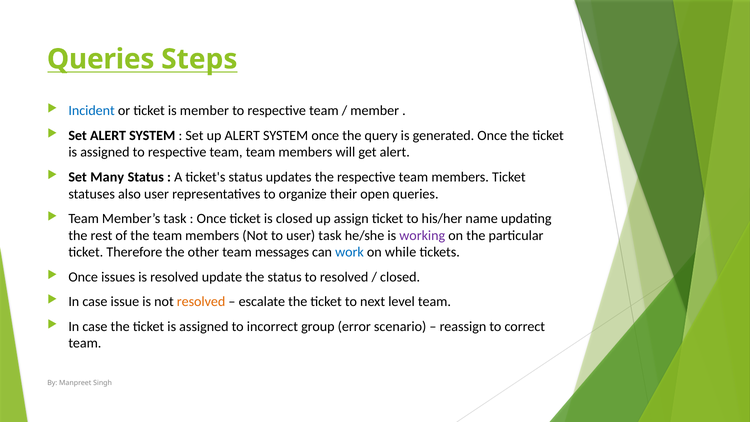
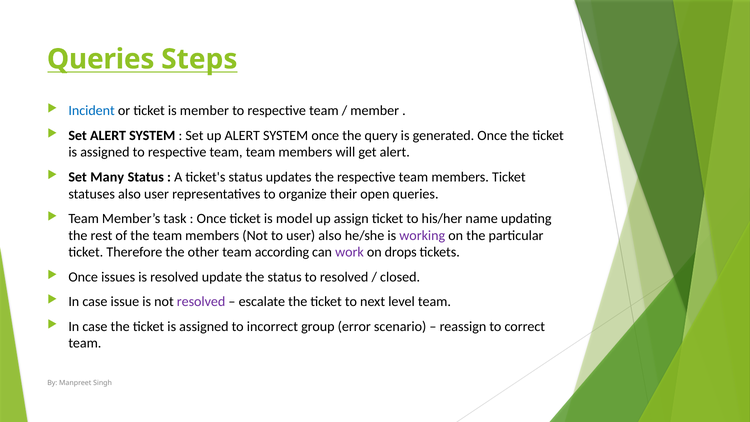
is closed: closed -> model
user task: task -> also
messages: messages -> according
work colour: blue -> purple
while: while -> drops
resolved at (201, 302) colour: orange -> purple
